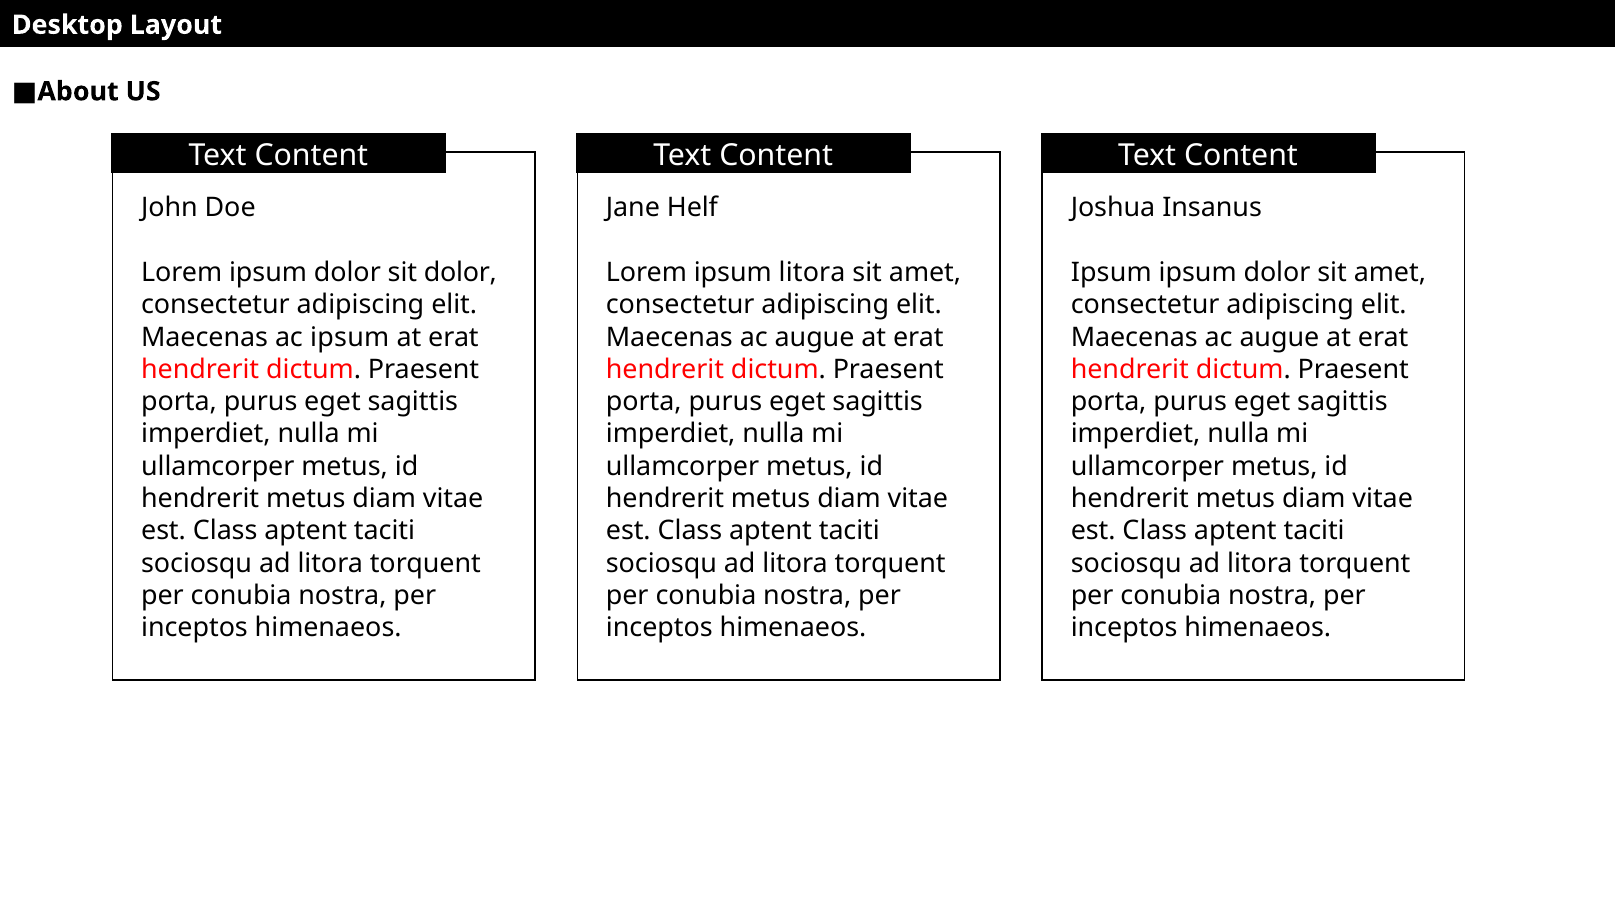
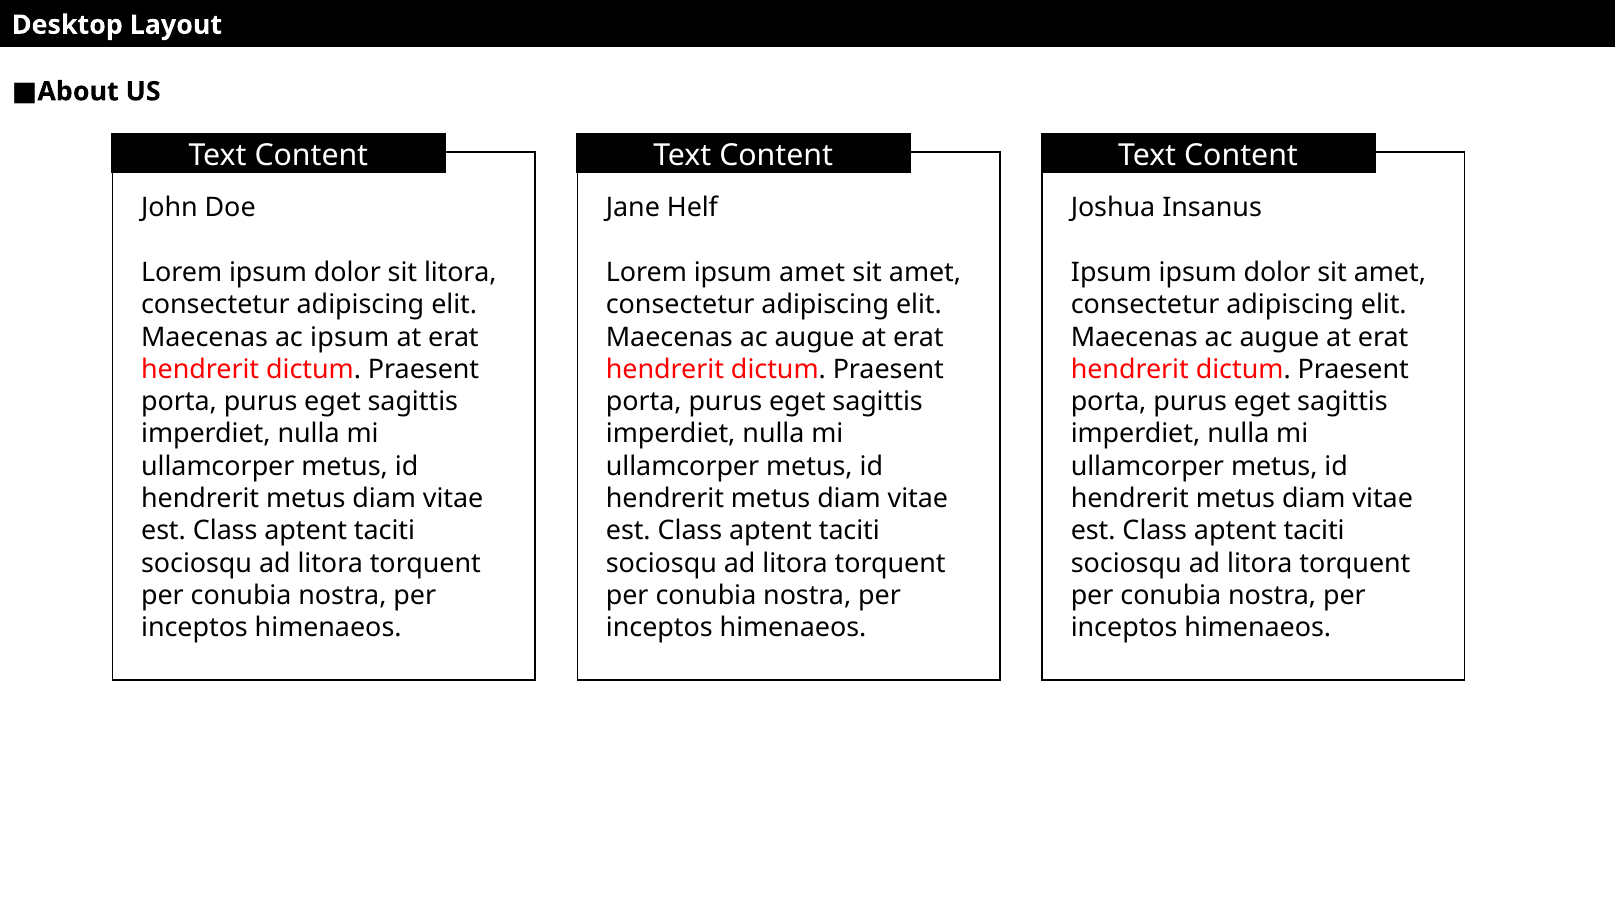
sit dolor: dolor -> litora
ipsum litora: litora -> amet
